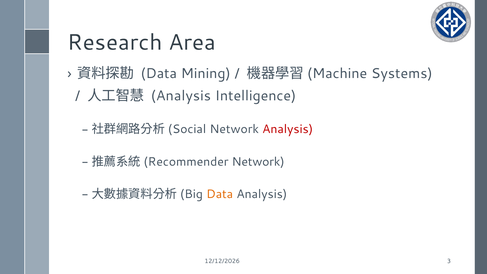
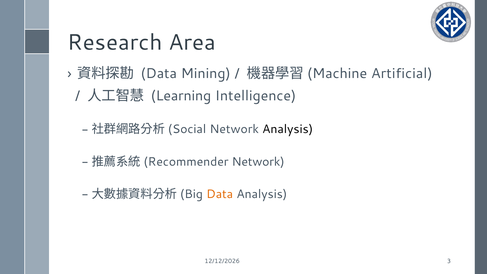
Systems: Systems -> Artificial
Analysis at (181, 96): Analysis -> Learning
Analysis at (288, 129) colour: red -> black
